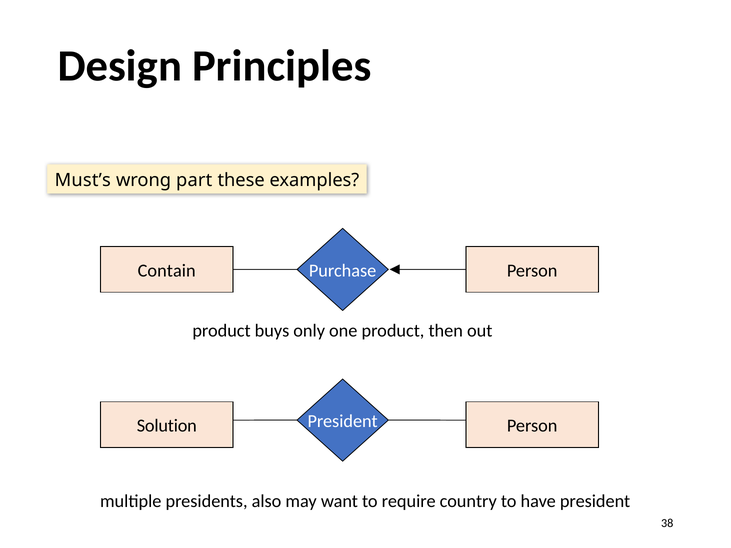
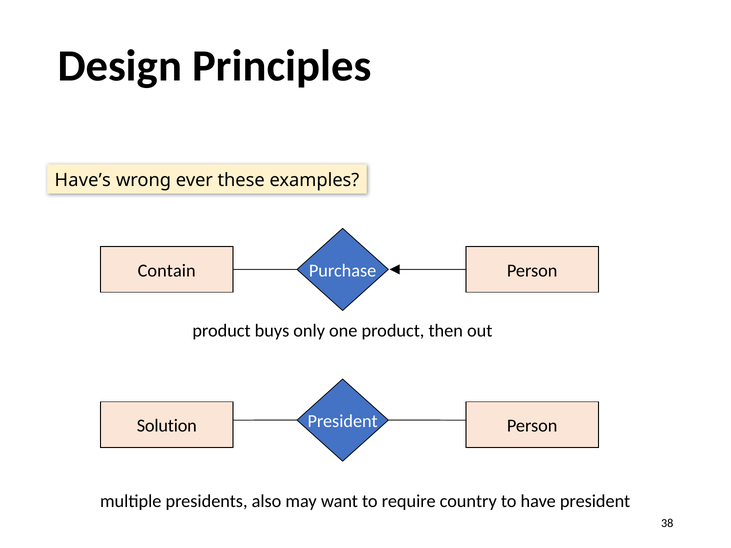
Must’s: Must’s -> Have’s
part: part -> ever
